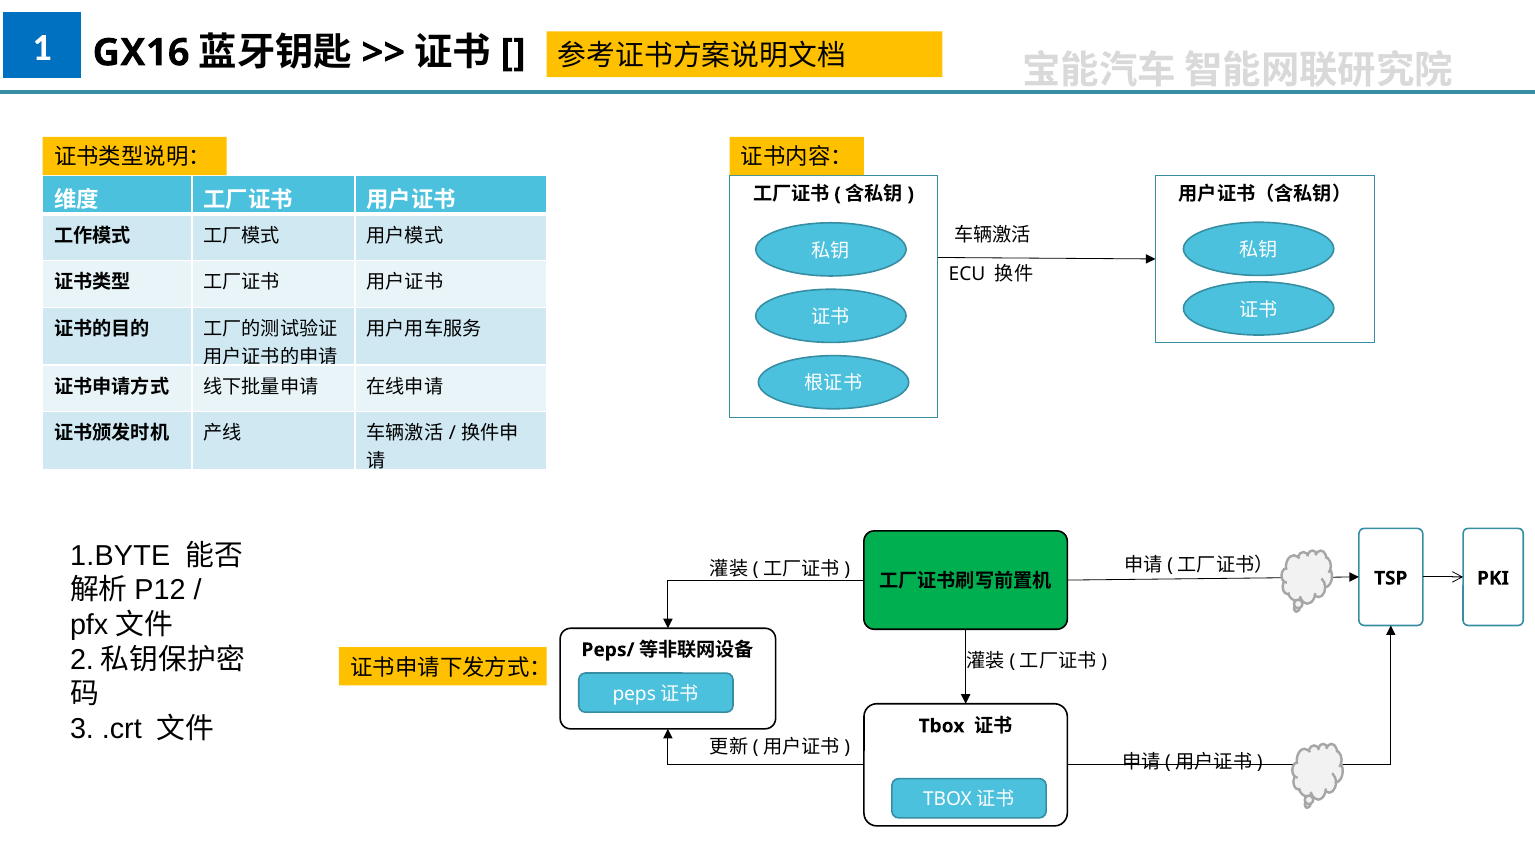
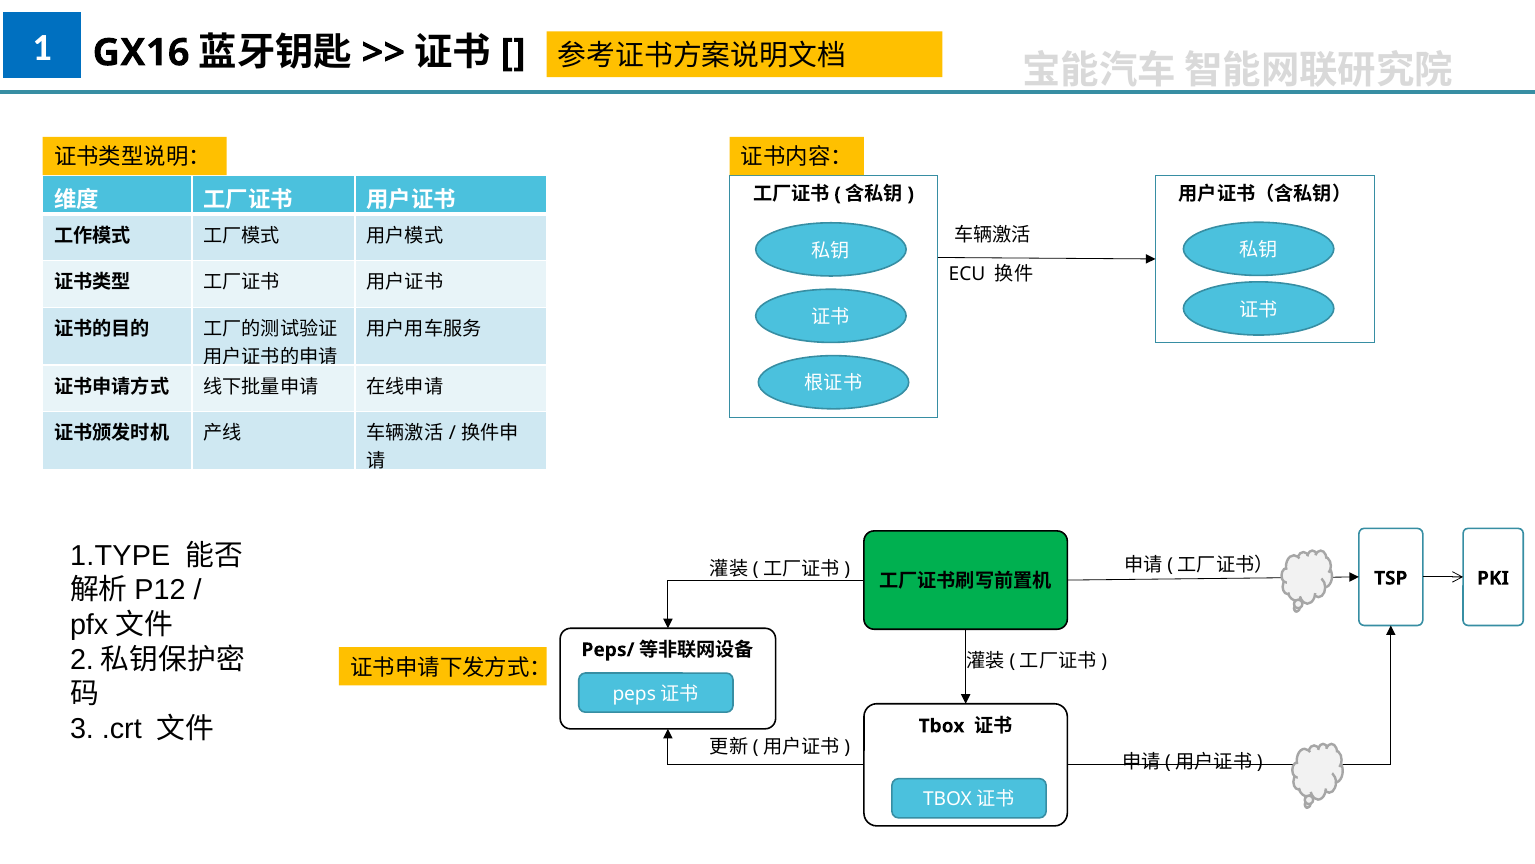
1.BYTE: 1.BYTE -> 1.TYPE
